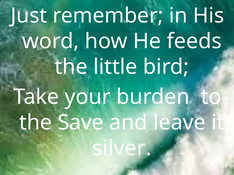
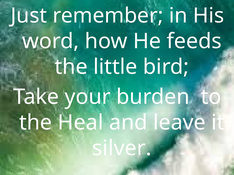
Save: Save -> Heal
